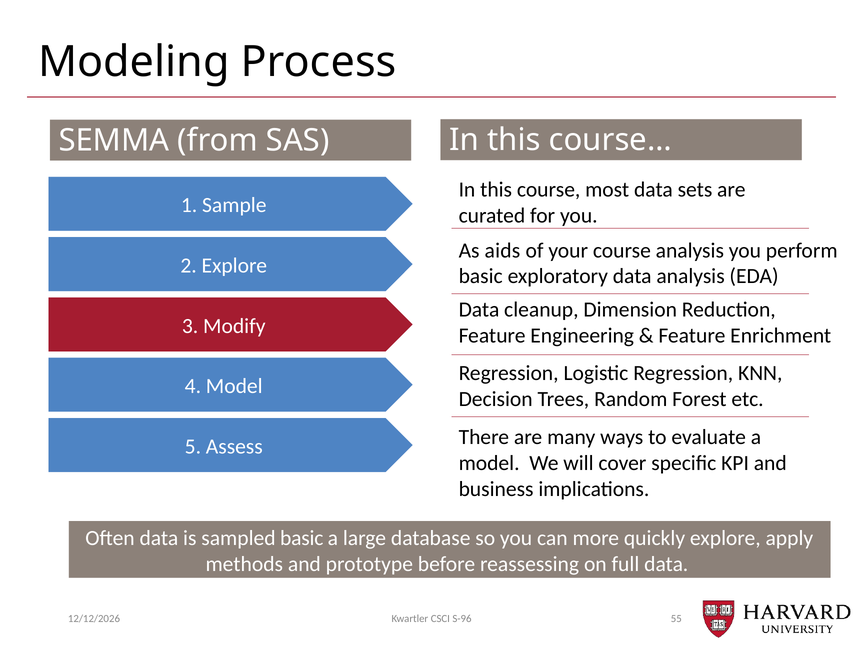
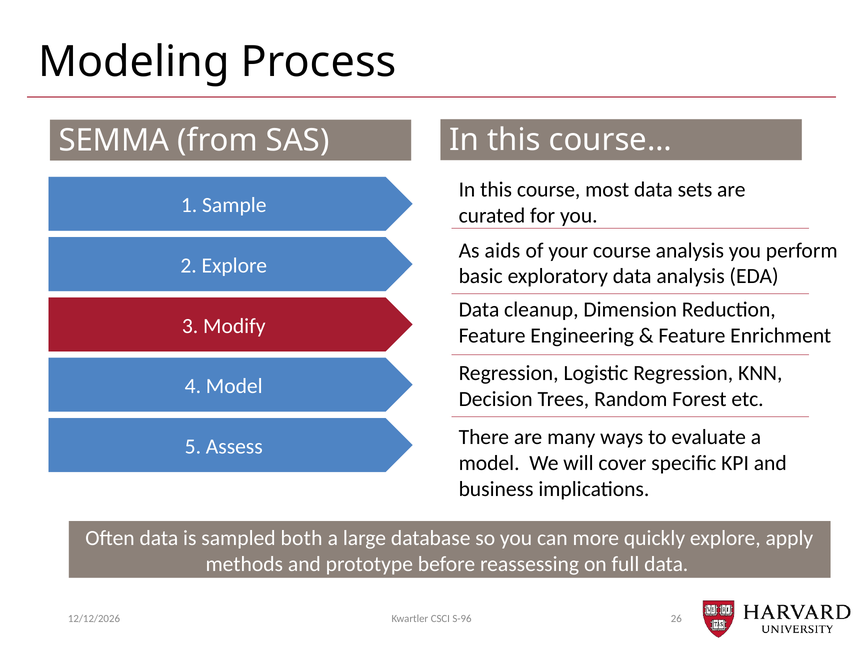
sampled basic: basic -> both
55: 55 -> 26
